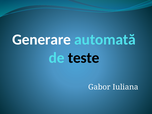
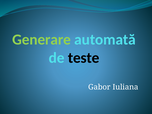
Generare colour: white -> light green
